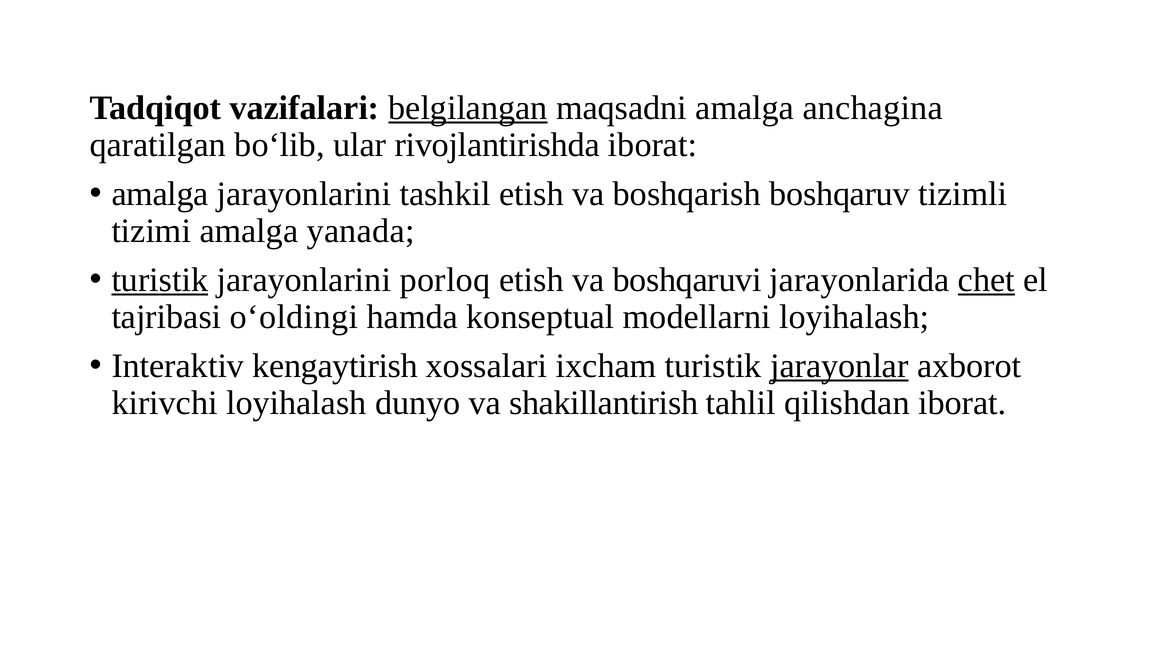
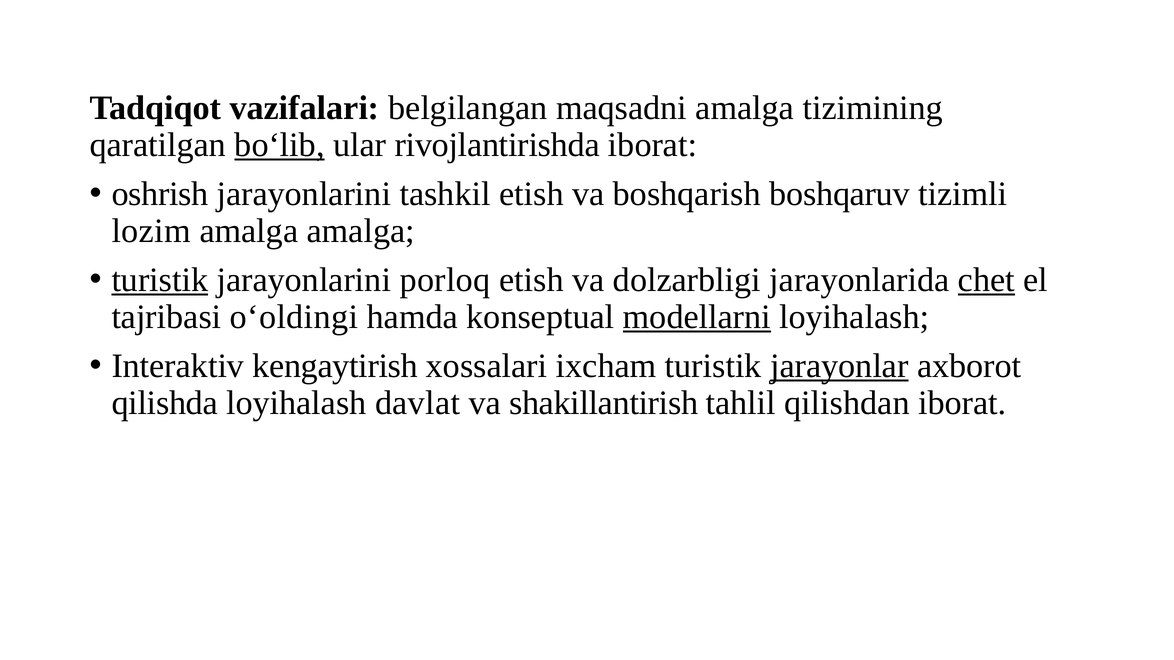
belgilangan underline: present -> none
anchagina: anchagina -> tizimining
bo‘lib underline: none -> present
amalga at (160, 194): amalga -> oshrish
tizimi: tizimi -> lozim
amalga yanada: yanada -> amalga
boshqaruvi: boshqaruvi -> dolzarbligi
modellarni underline: none -> present
kirivchi: kirivchi -> qilishda
dunyo: dunyo -> davlat
